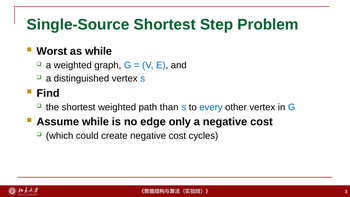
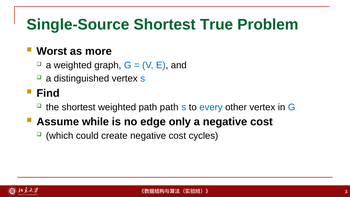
Step: Step -> True
as while: while -> more
path than: than -> path
